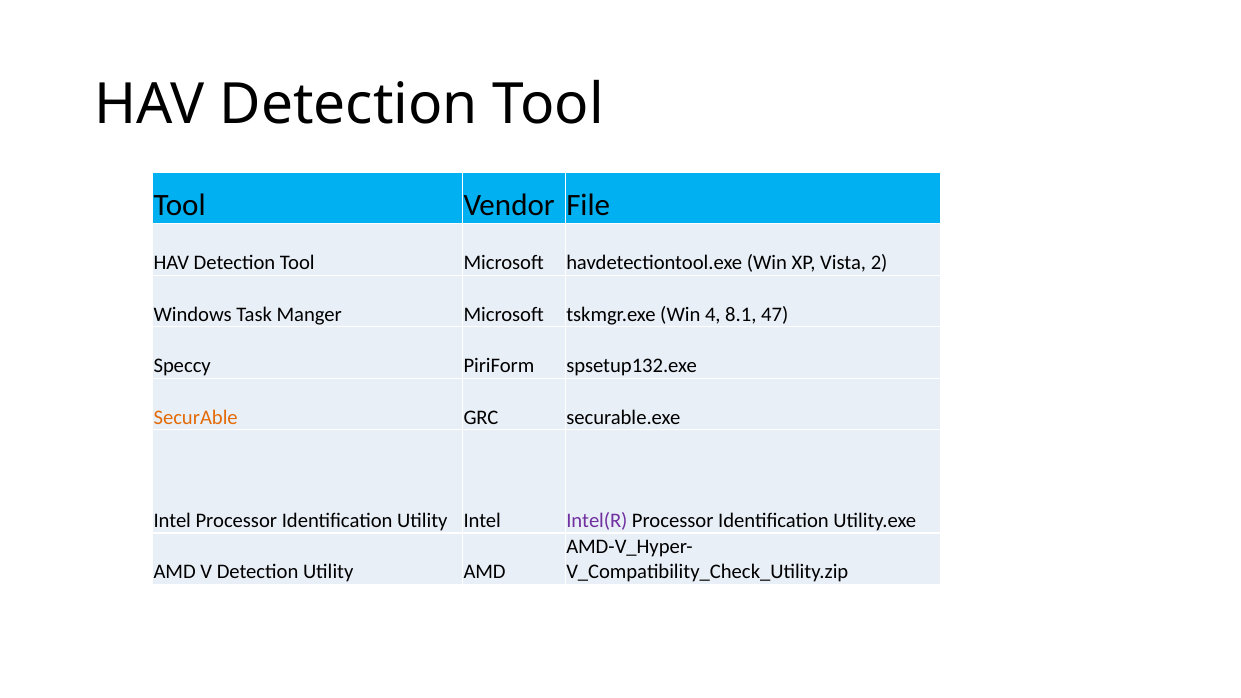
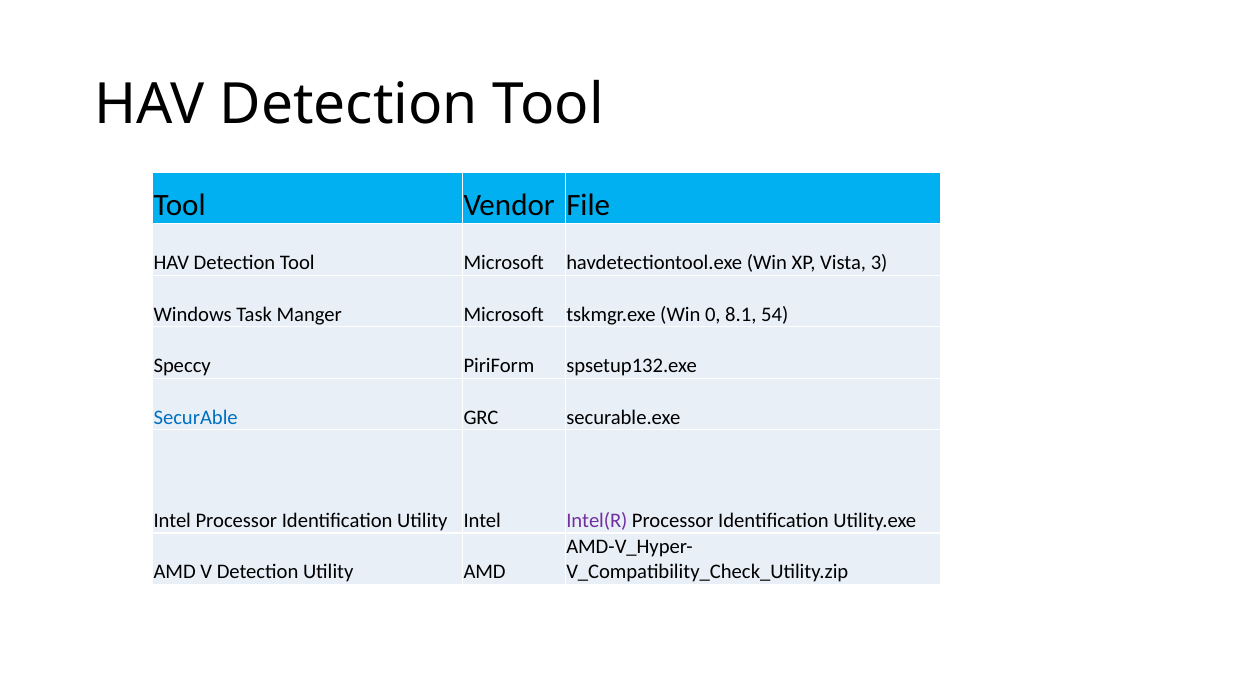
2: 2 -> 3
4: 4 -> 0
47: 47 -> 54
SecurAble colour: orange -> blue
